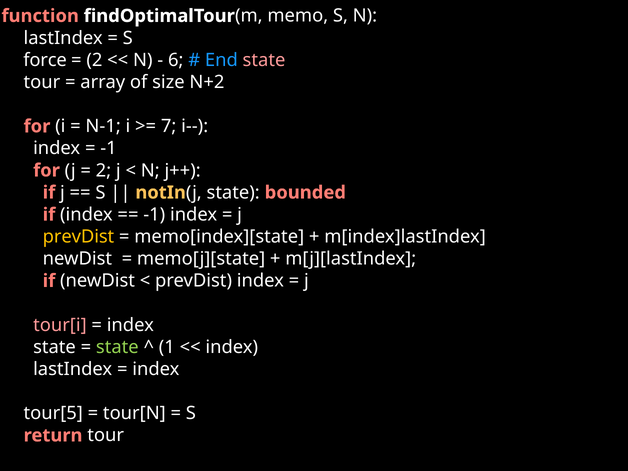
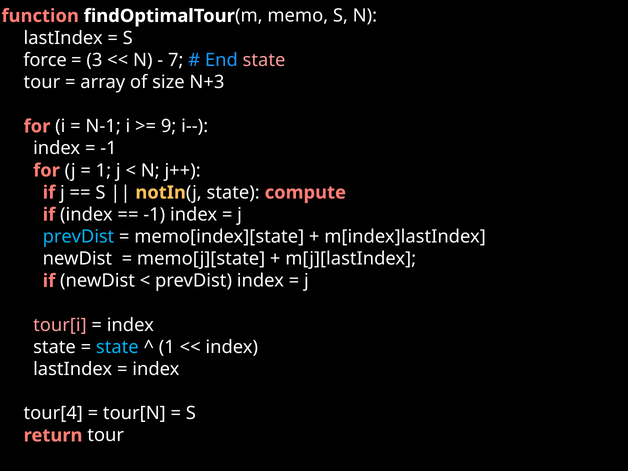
2 at (94, 60): 2 -> 3
6: 6 -> 7
N+2: N+2 -> N+3
7: 7 -> 9
2 at (103, 170): 2 -> 1
bounded: bounded -> compute
prevDist at (78, 237) colour: yellow -> light blue
state at (117, 347) colour: light green -> light blue
tour[5: tour[5 -> tour[4
